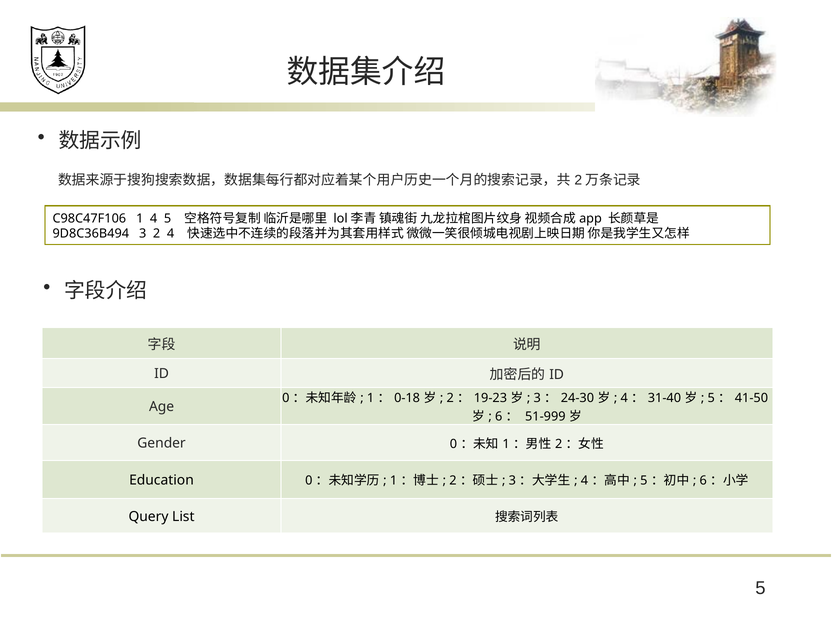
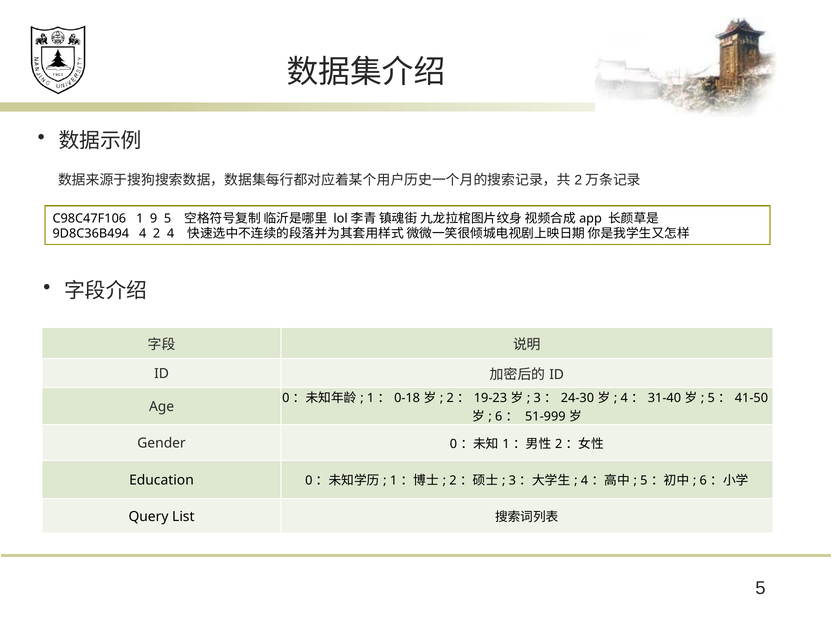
1 4: 4 -> 9
9D8C36B494 3: 3 -> 4
